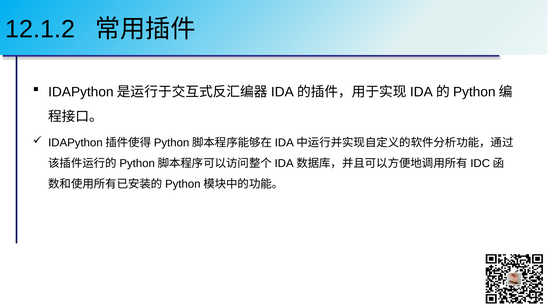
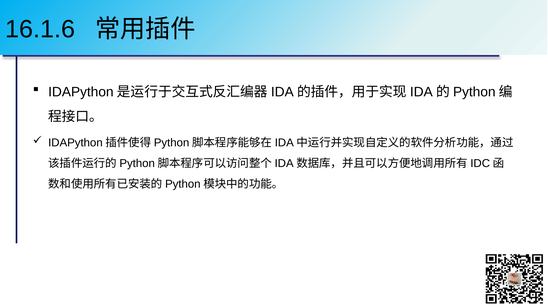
12.1.2: 12.1.2 -> 16.1.6
